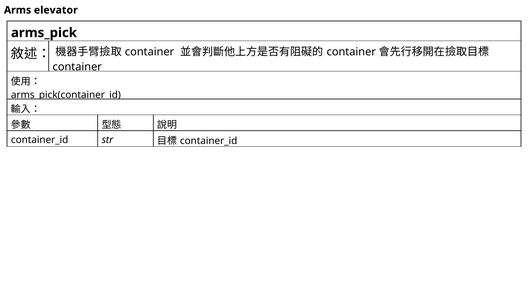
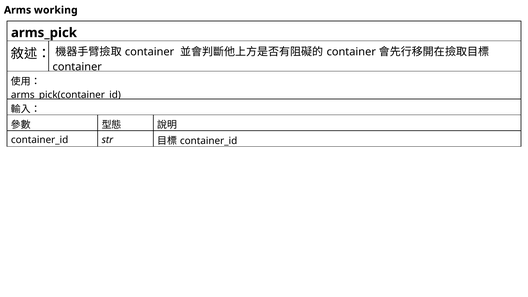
elevator: elevator -> working
